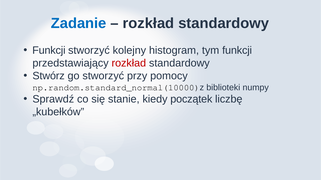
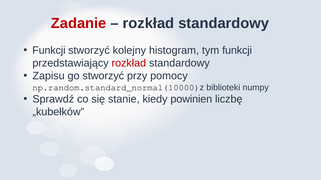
Zadanie colour: blue -> red
Stwórz: Stwórz -> Zapisu
początek: początek -> powinien
